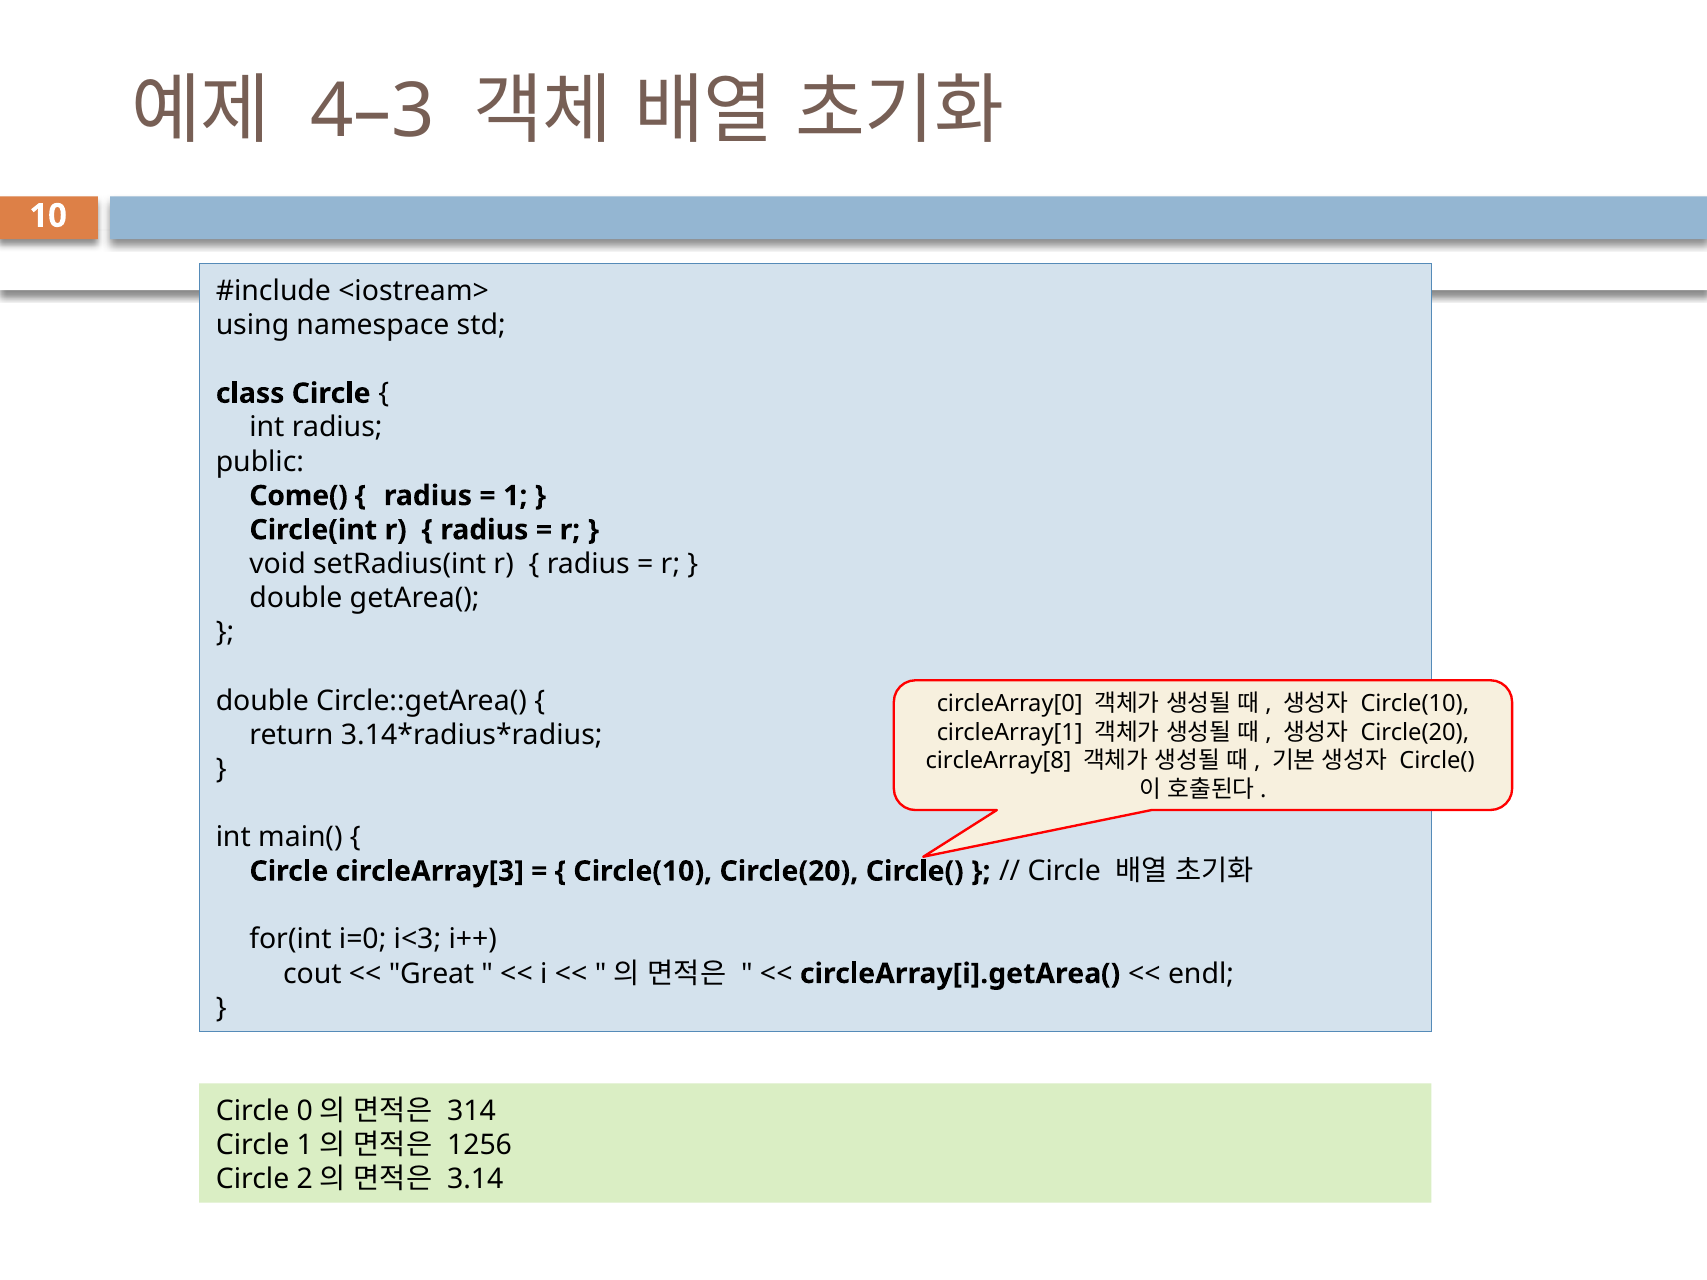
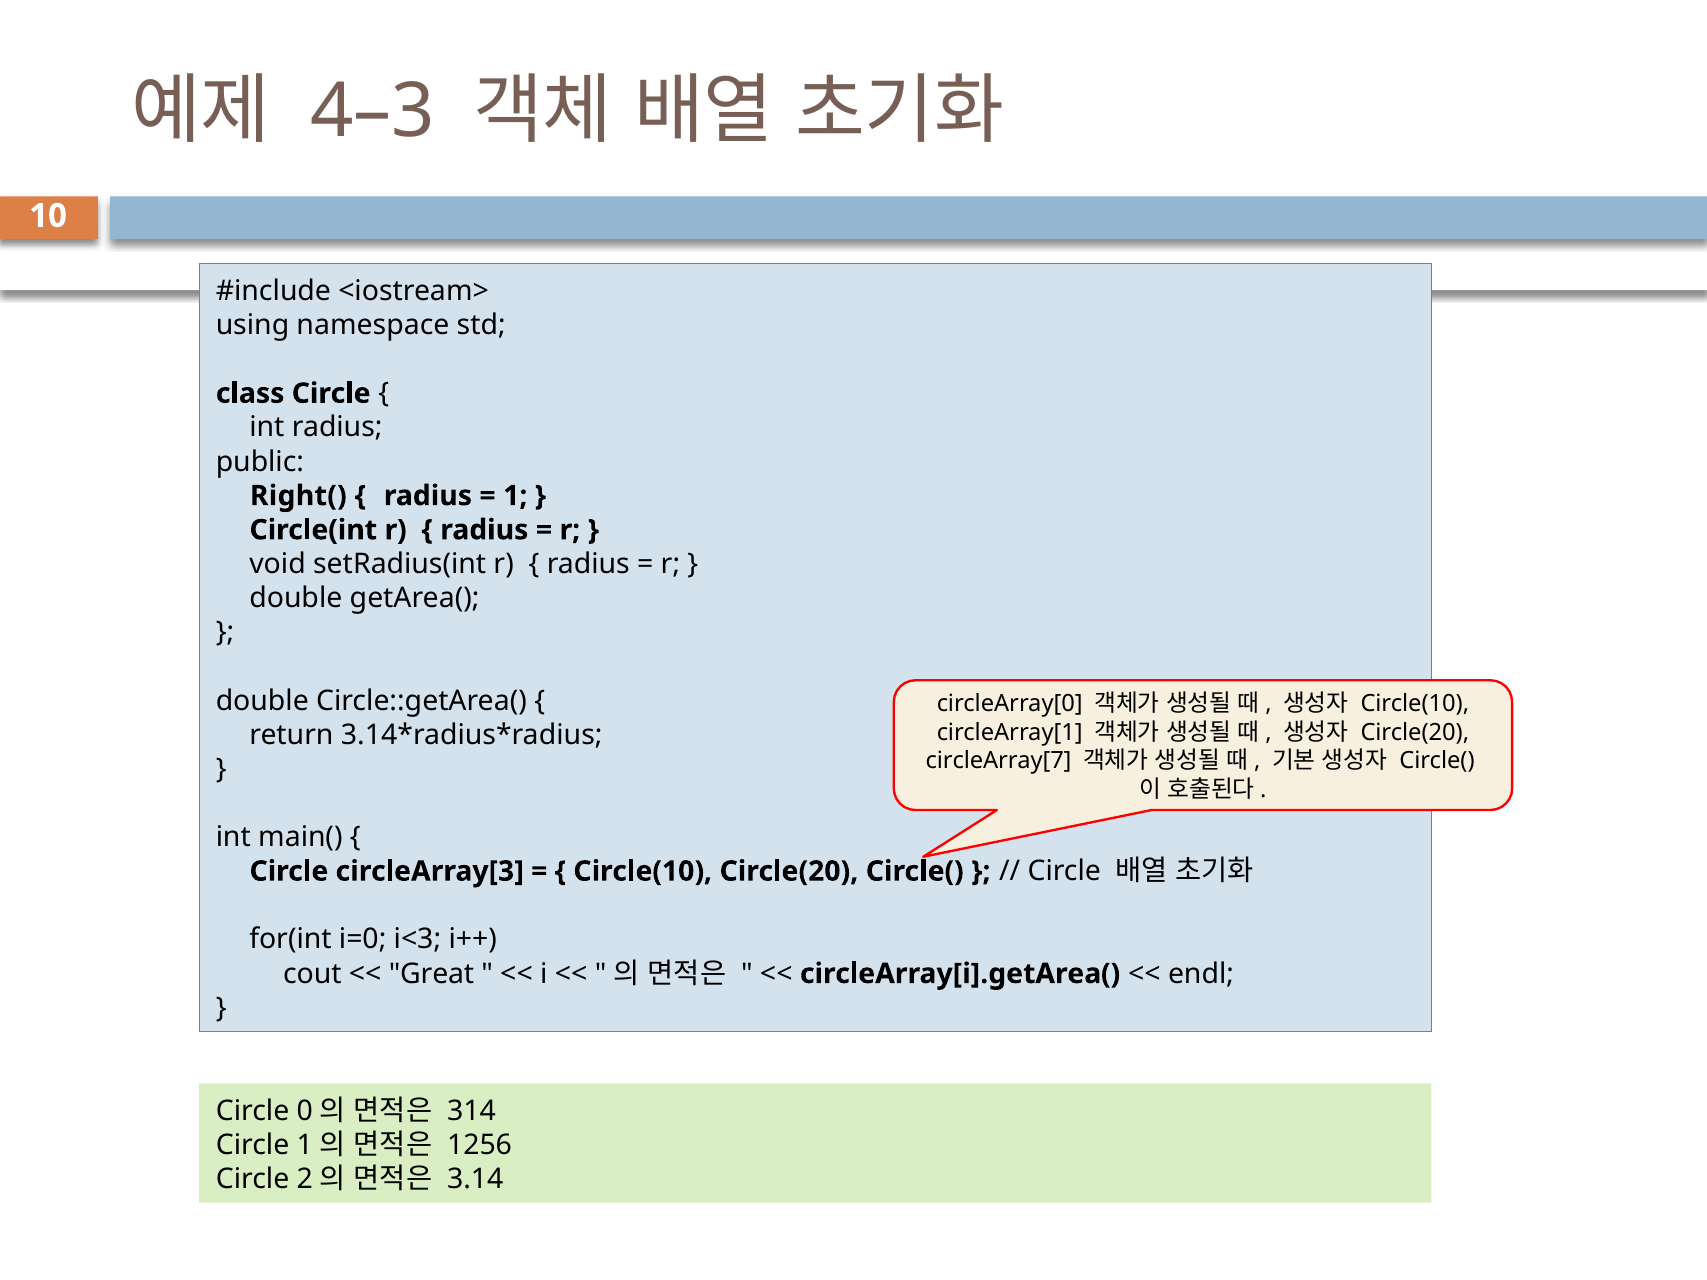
Come(: Come( -> Right(
circleArray[8: circleArray[8 -> circleArray[7
